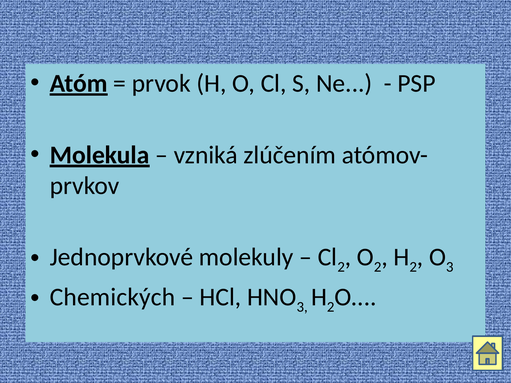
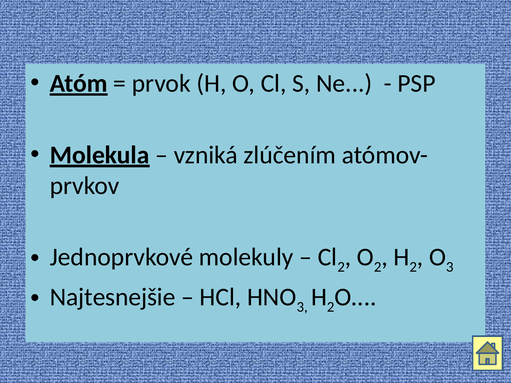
Chemických: Chemických -> Najtesnejšie
